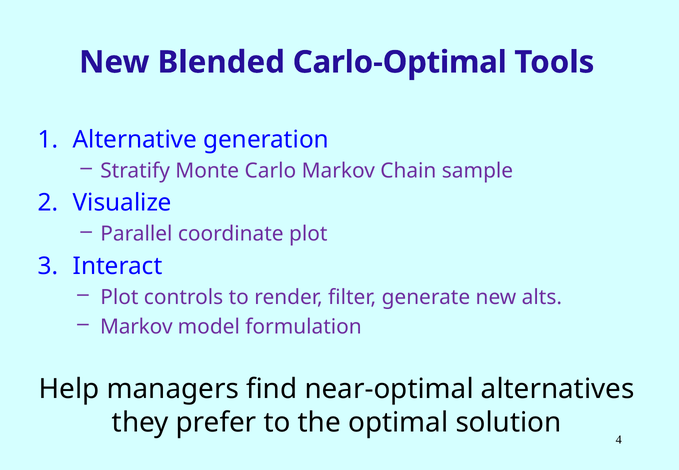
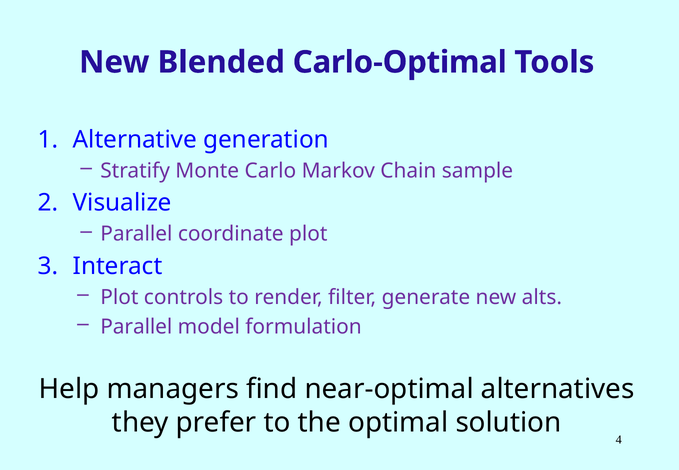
Markov at (136, 327): Markov -> Parallel
